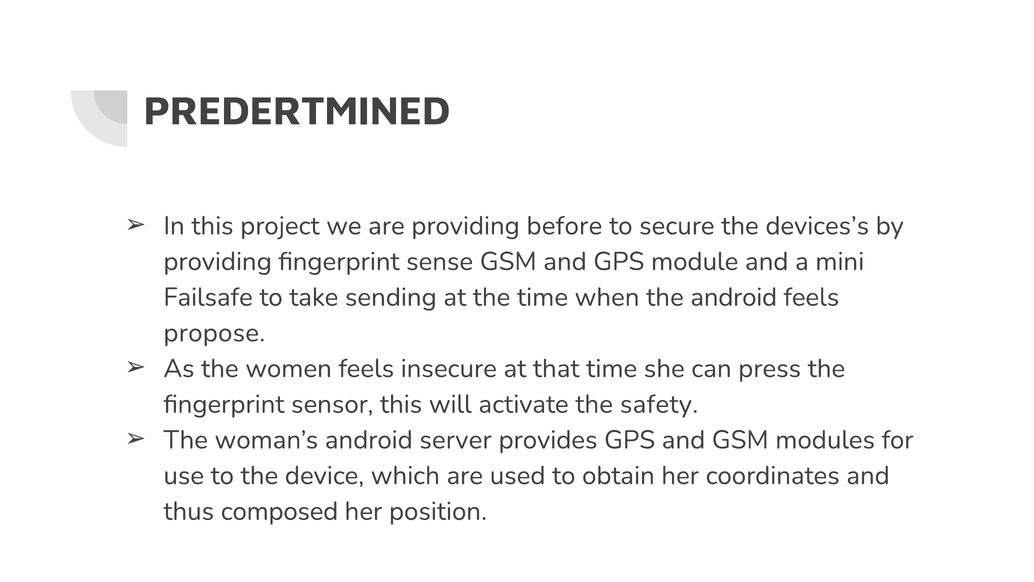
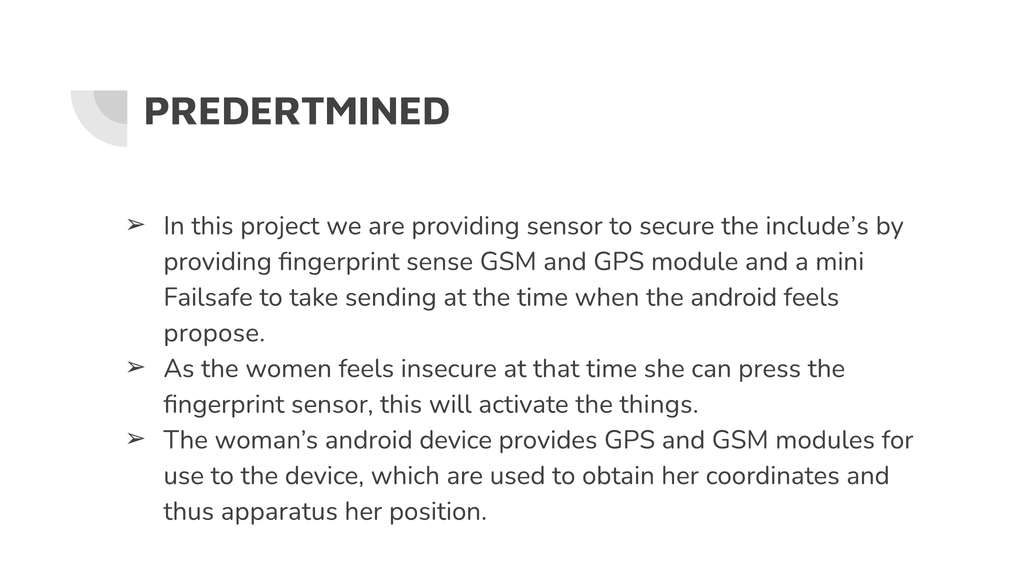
providing before: before -> sensor
devices’s: devices’s -> include’s
safety: safety -> things
android server: server -> device
composed: composed -> apparatus
